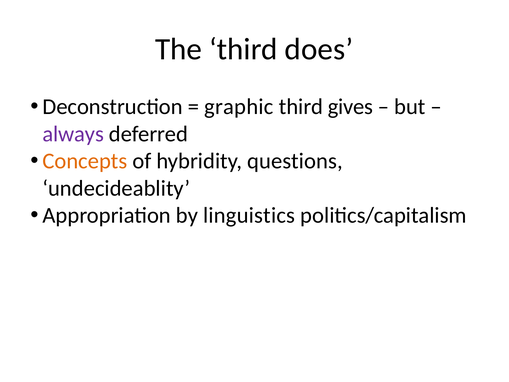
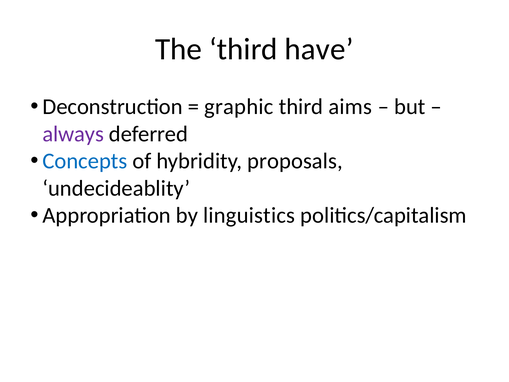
does: does -> have
gives: gives -> aims
Concepts colour: orange -> blue
questions: questions -> proposals
